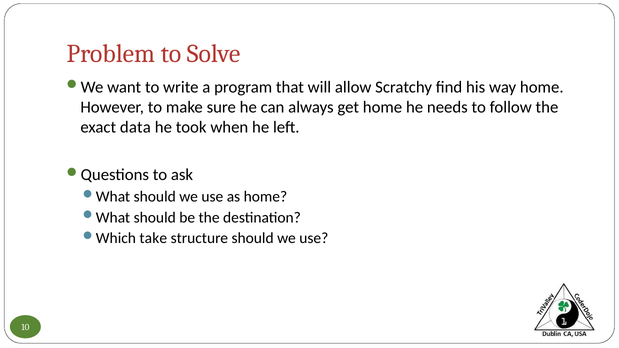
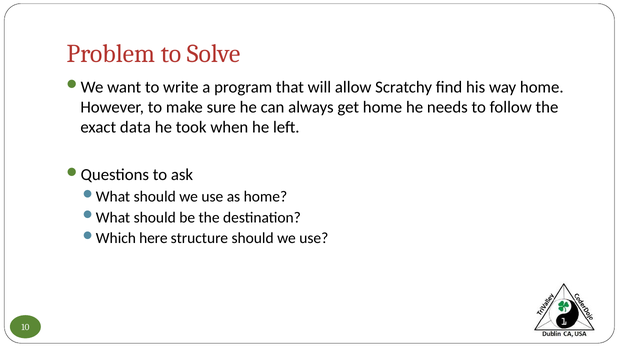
take: take -> here
